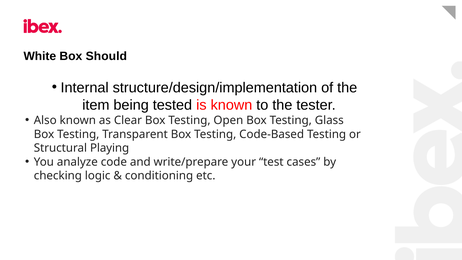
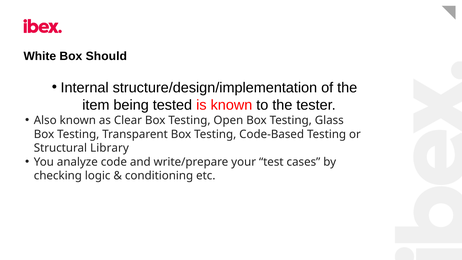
Playing: Playing -> Library
